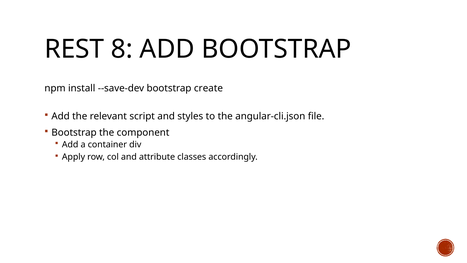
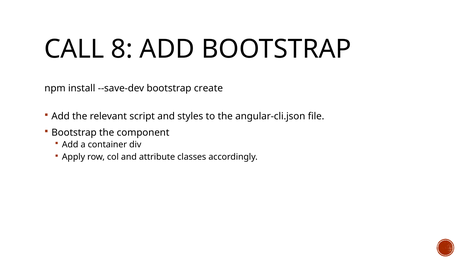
REST: REST -> CALL
